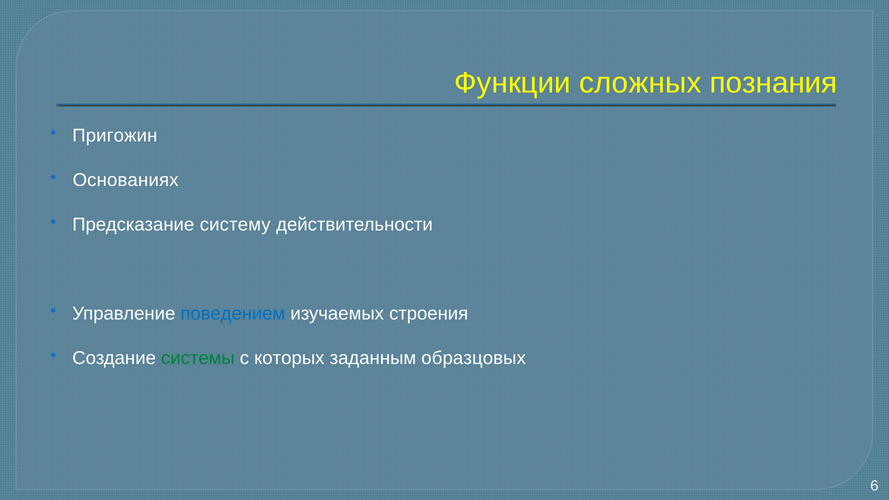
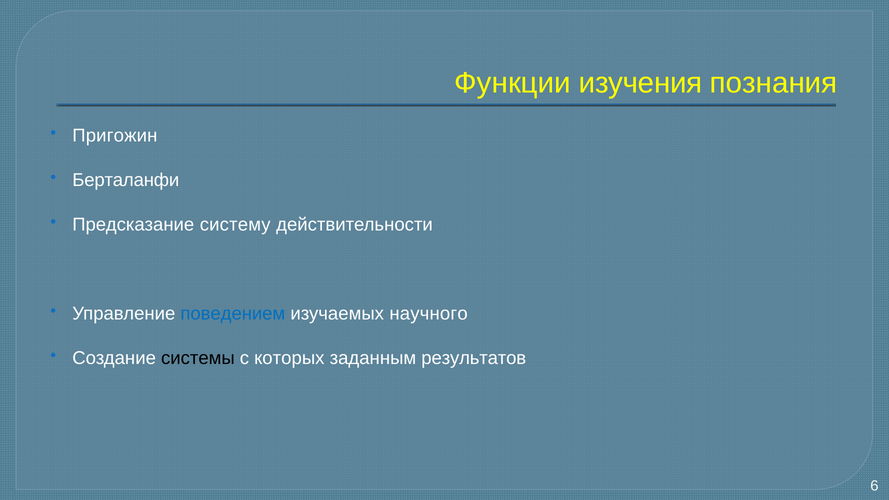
сложных: сложных -> изучения
Основаниях: Основаниях -> Берталанфи
строения: строения -> научного
системы colour: green -> black
образцовых: образцовых -> результатов
